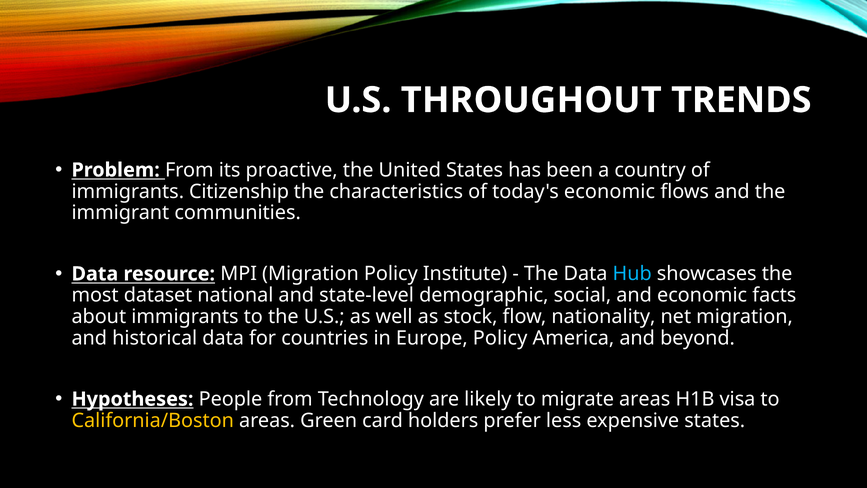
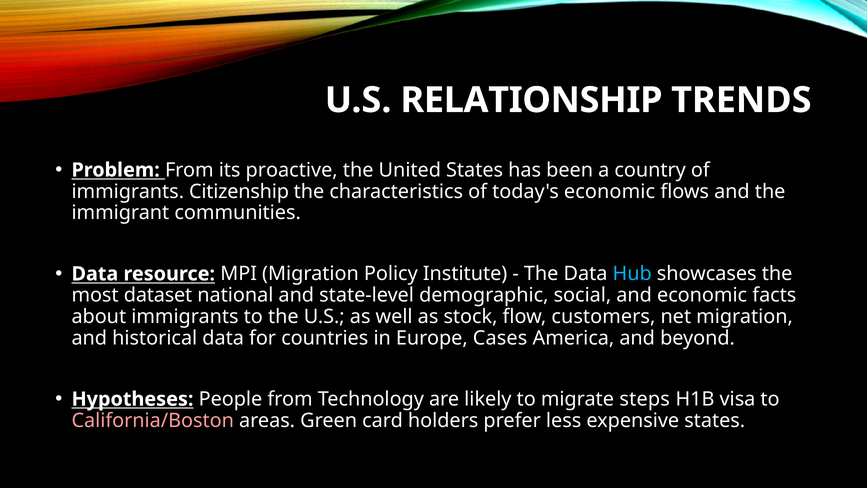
THROUGHOUT: THROUGHOUT -> RELATIONSHIP
nationality: nationality -> customers
Europe Policy: Policy -> Cases
migrate areas: areas -> steps
California/Boston colour: yellow -> pink
